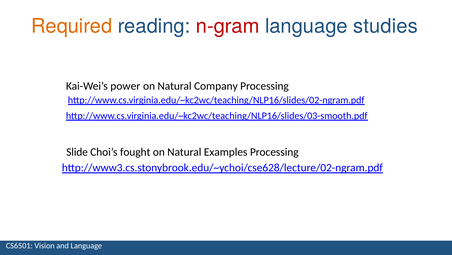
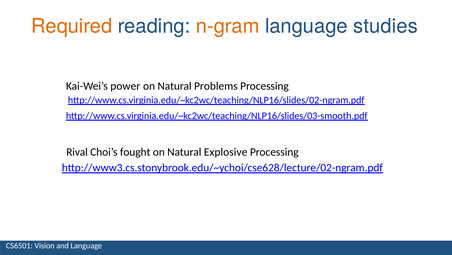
n-gram colour: red -> orange
Company: Company -> Problems
Slide: Slide -> Rival
Examples: Examples -> Explosive
